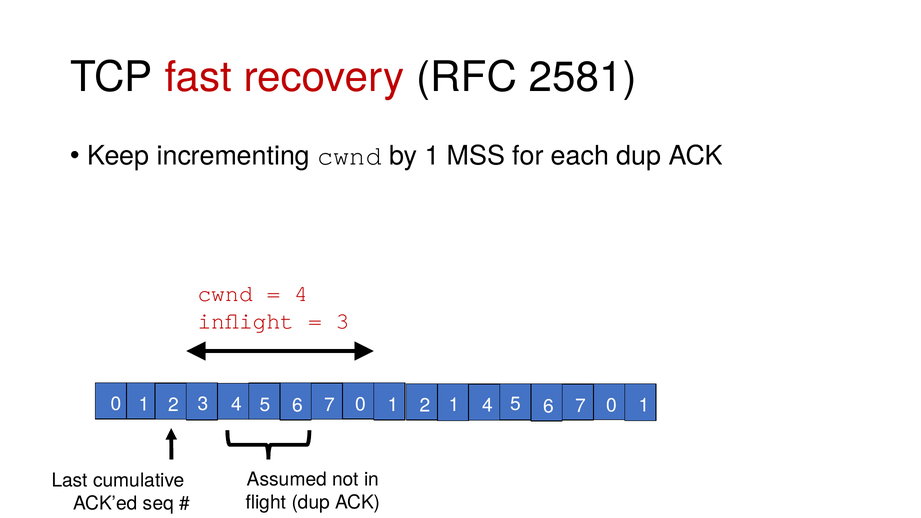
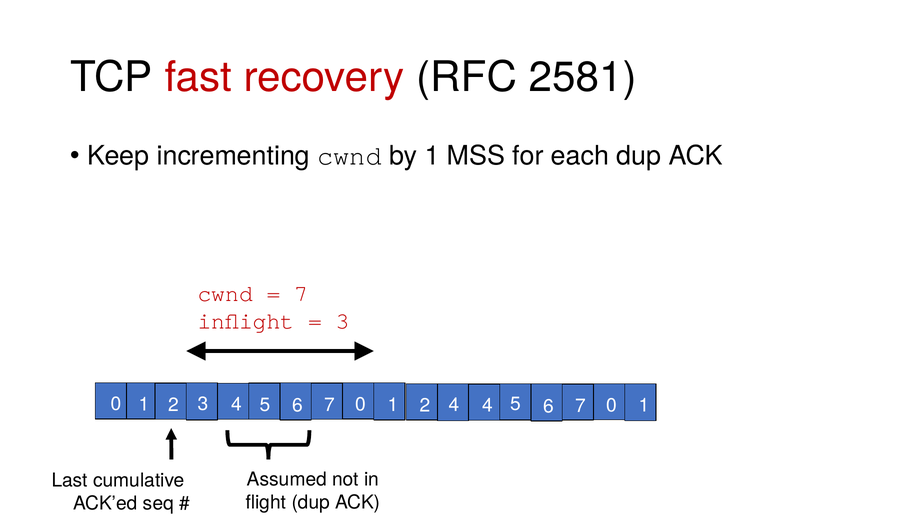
4 at (301, 294): 4 -> 7
2 1: 1 -> 4
